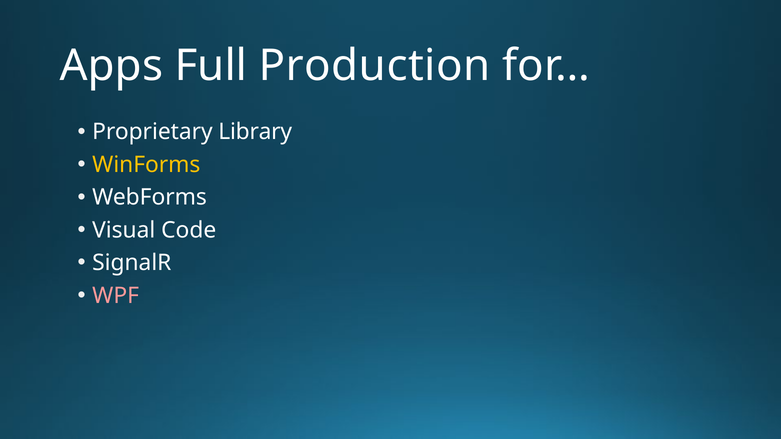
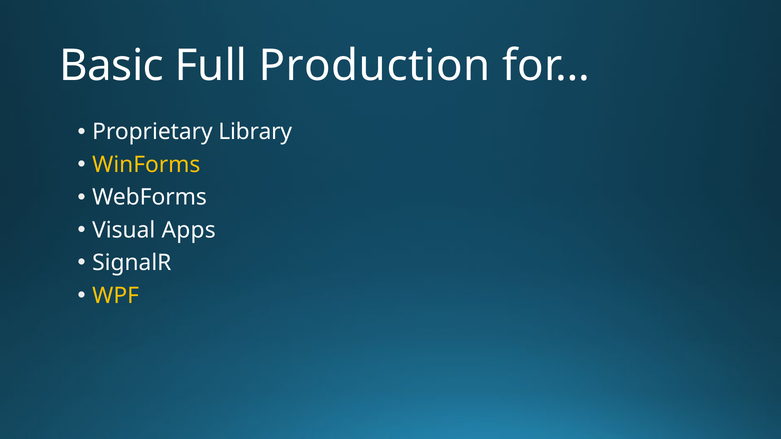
Apps: Apps -> Basic
Code: Code -> Apps
WPF colour: pink -> yellow
